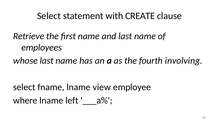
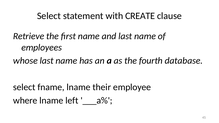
involving: involving -> database
view: view -> their
